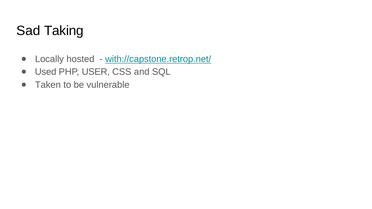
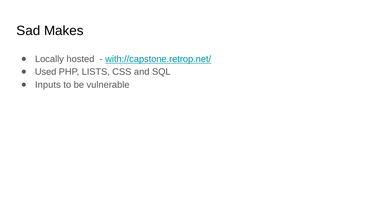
Taking: Taking -> Makes
USER: USER -> LISTS
Taken: Taken -> Inputs
